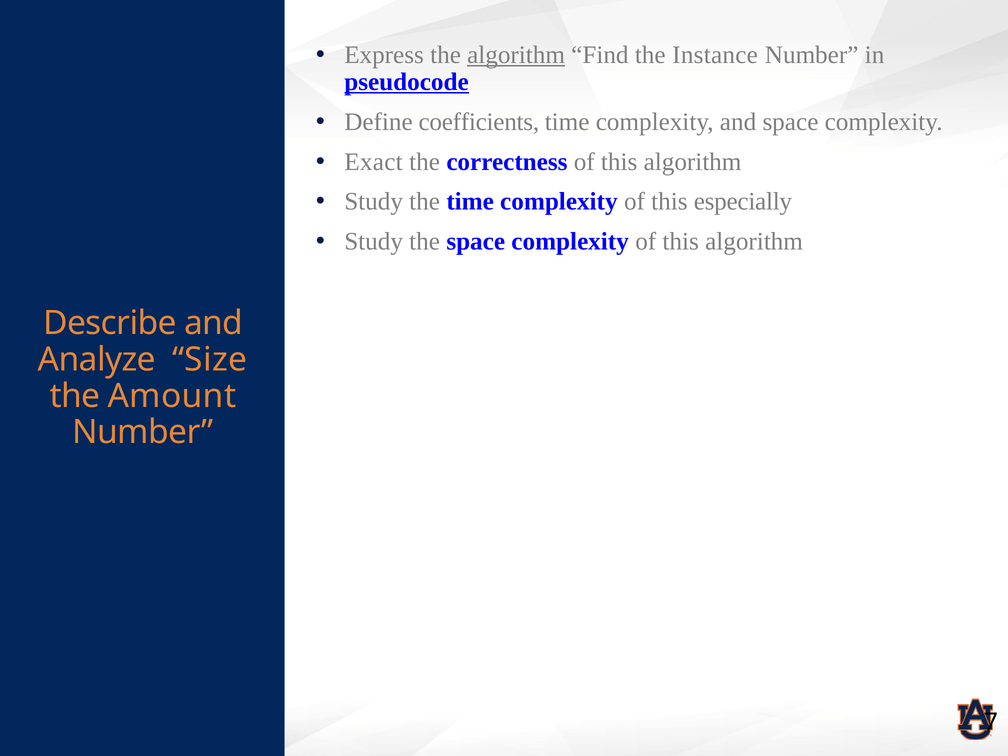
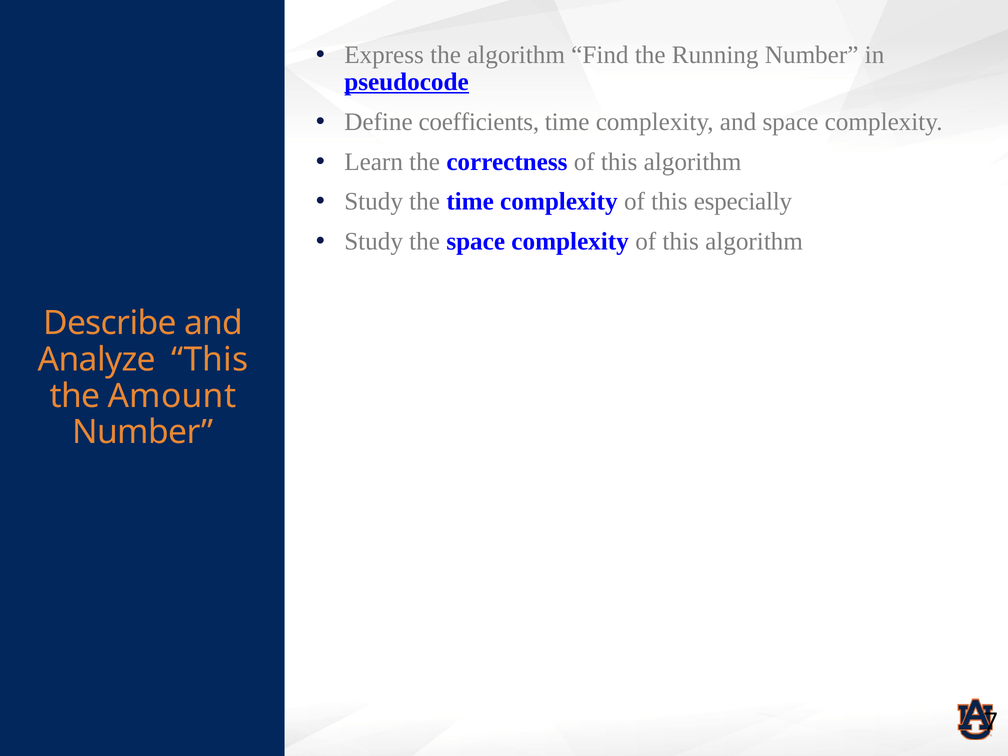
algorithm at (516, 55) underline: present -> none
Instance: Instance -> Running
Exact: Exact -> Learn
Analyze Size: Size -> This
